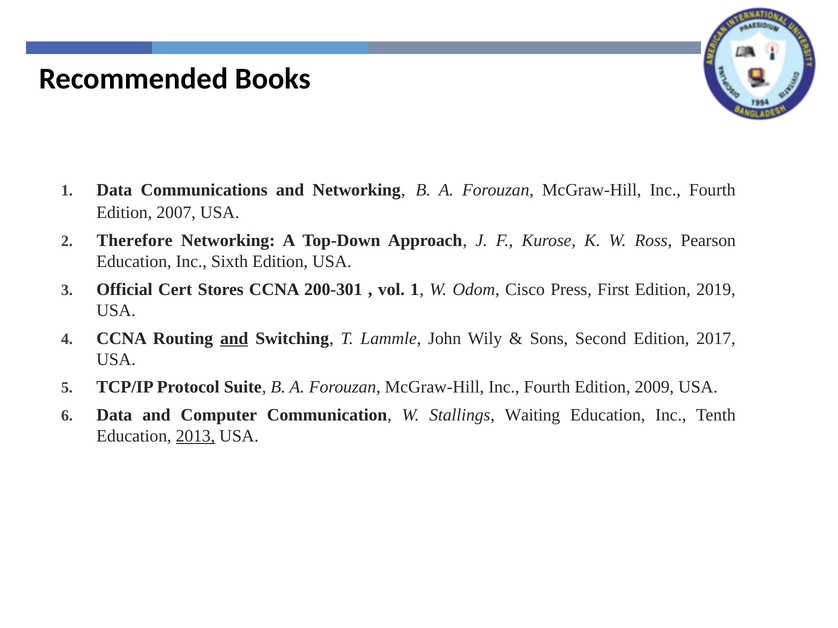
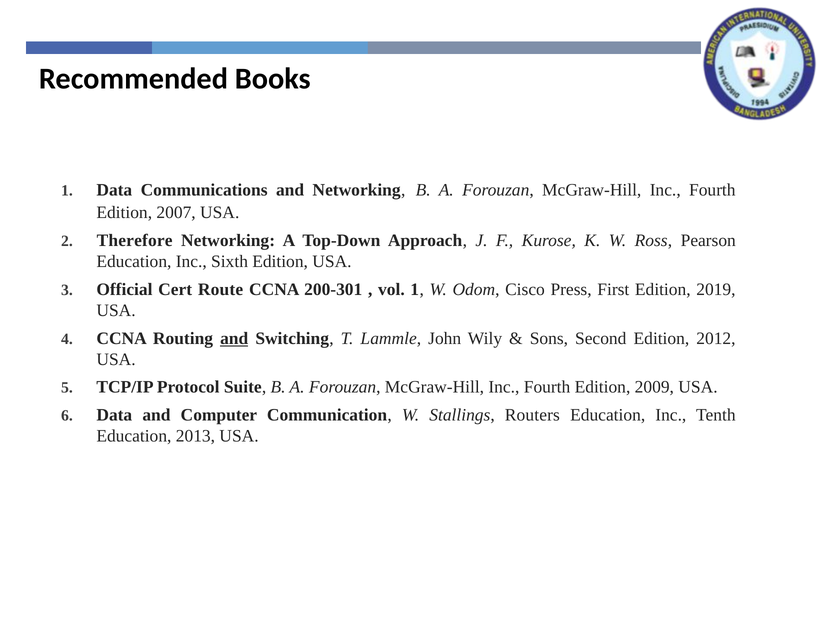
Stores: Stores -> Route
2017: 2017 -> 2012
Waiting: Waiting -> Routers
2013 underline: present -> none
